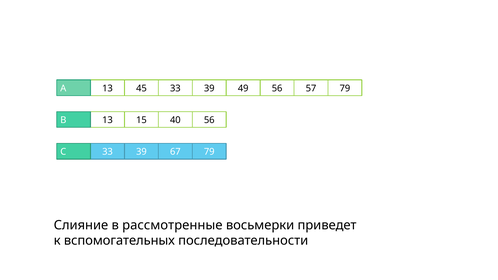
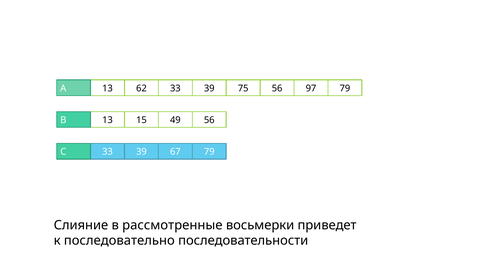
45: 45 -> 62
49: 49 -> 75
57: 57 -> 97
40: 40 -> 49
вспомогательных: вспомогательных -> последовательно
